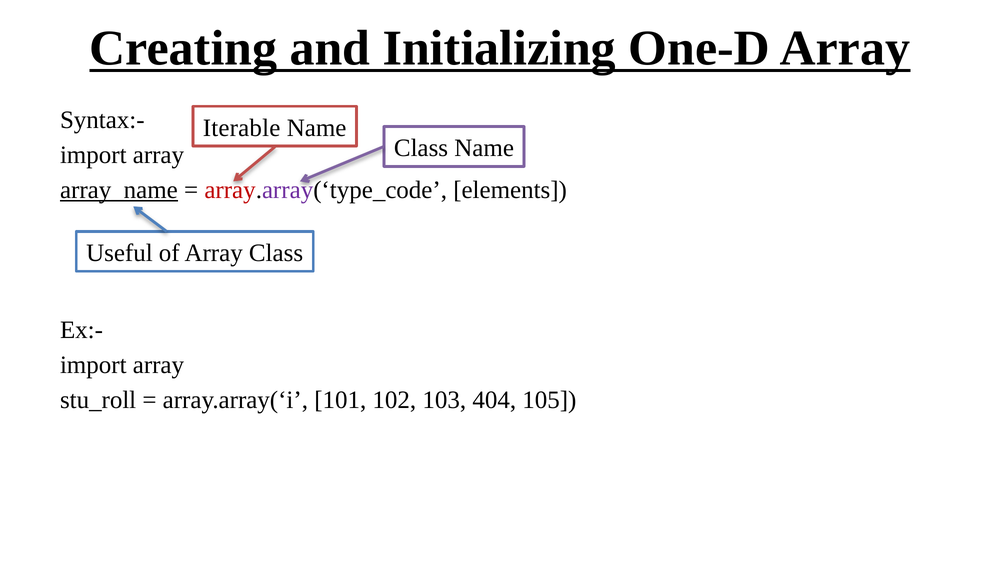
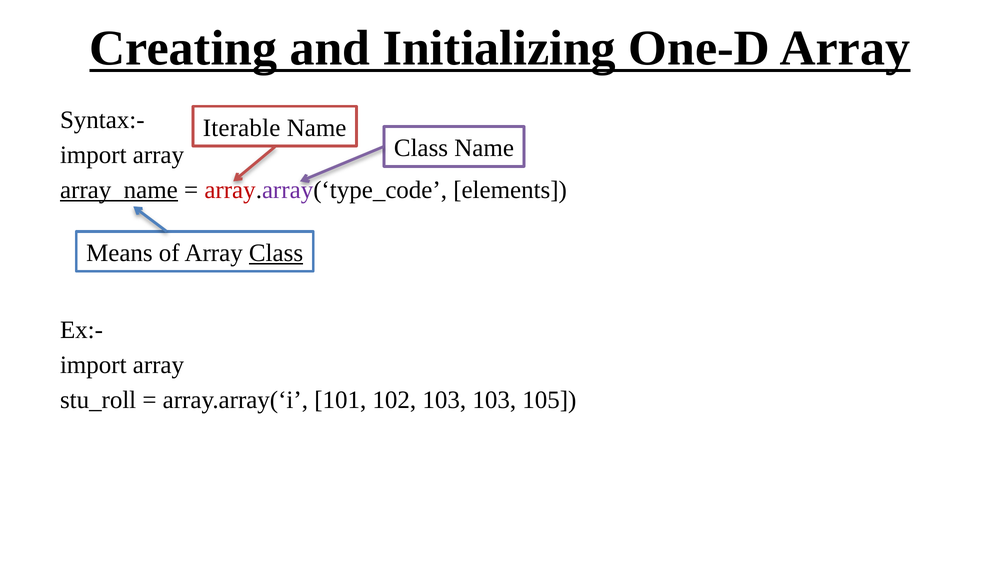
Useful: Useful -> Means
Class at (276, 253) underline: none -> present
103 404: 404 -> 103
